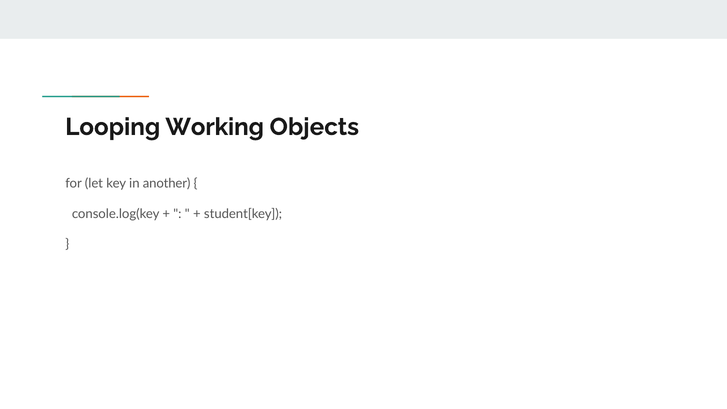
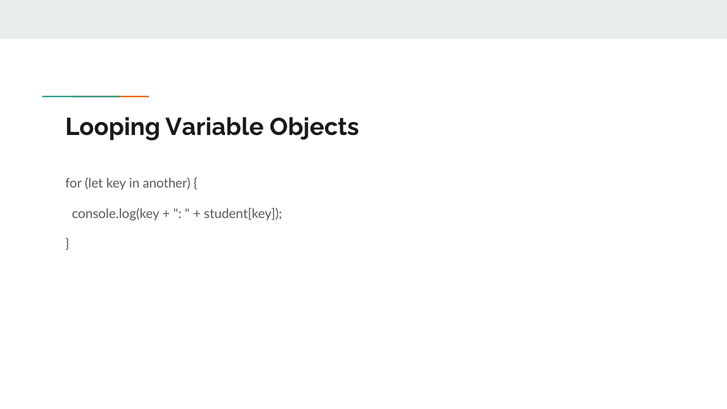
Working: Working -> Variable
